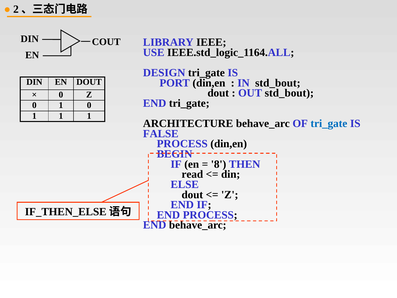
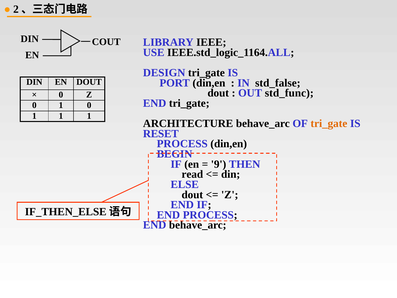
IN std_bout: std_bout -> std_false
OUT std_bout: std_bout -> std_func
tri_gate at (329, 123) colour: blue -> orange
FALSE: FALSE -> RESET
8: 8 -> 9
